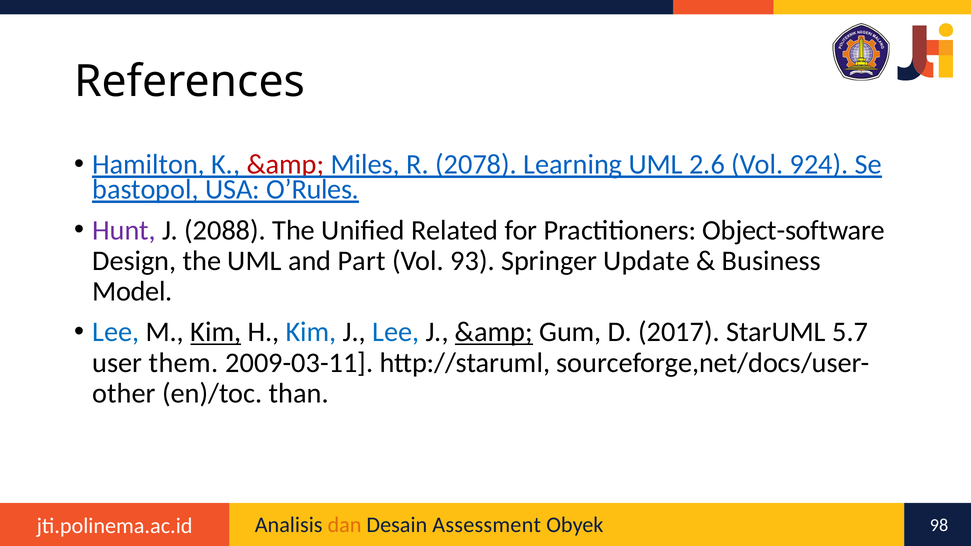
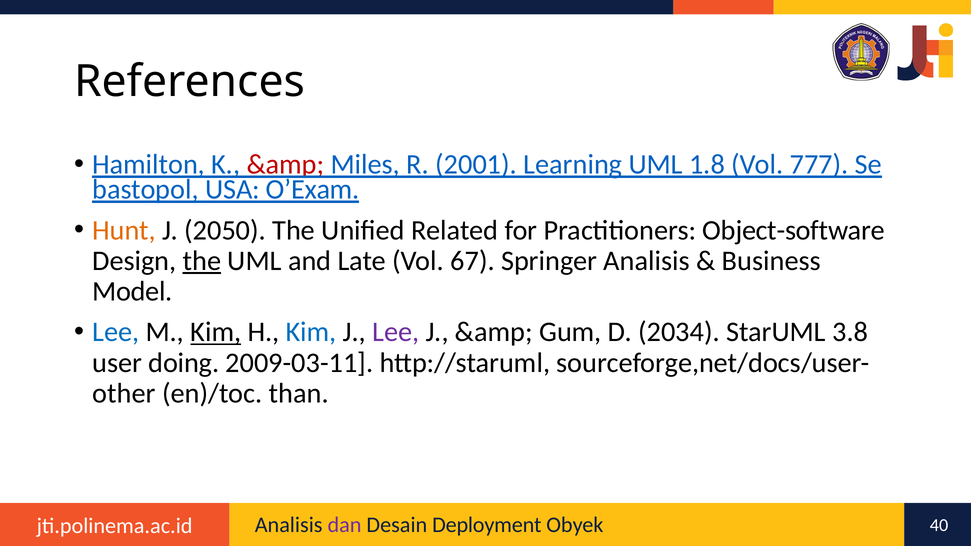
2078: 2078 -> 2001
2.6: 2.6 -> 1.8
924: 924 -> 777
O’Rules: O’Rules -> O’Exam
Hunt colour: purple -> orange
2088: 2088 -> 2050
the at (202, 261) underline: none -> present
Part: Part -> Late
93: 93 -> 67
Springer Update: Update -> Analisis
Lee at (396, 332) colour: blue -> purple
&amp at (494, 332) underline: present -> none
2017: 2017 -> 2034
5.7: 5.7 -> 3.8
them: them -> doing
dan colour: orange -> purple
Assessment: Assessment -> Deployment
98: 98 -> 40
